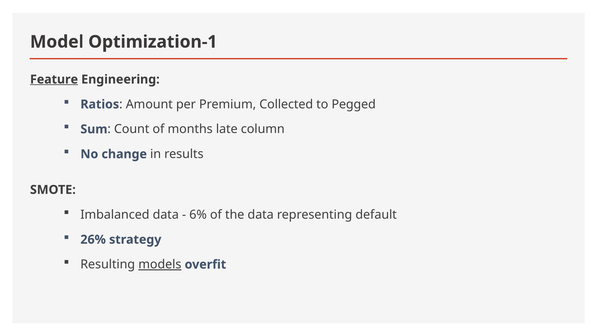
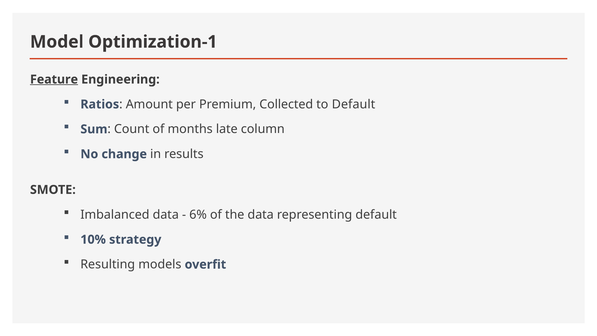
to Pegged: Pegged -> Default
26%: 26% -> 10%
models underline: present -> none
